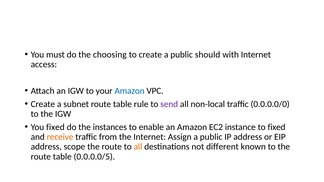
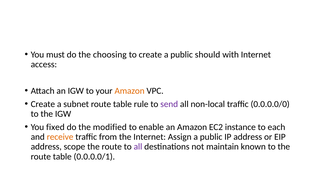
Amazon at (130, 91) colour: blue -> orange
instances: instances -> modified
to fixed: fixed -> each
all at (138, 147) colour: orange -> purple
different: different -> maintain
0.0.0.0/5: 0.0.0.0/5 -> 0.0.0.0/1
